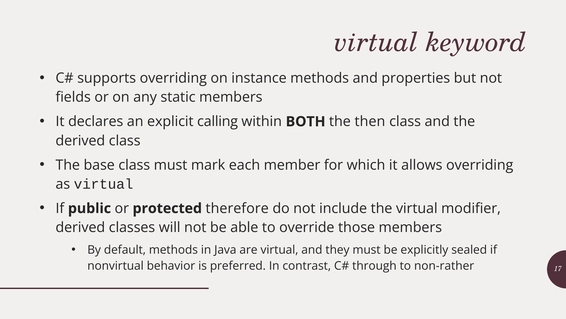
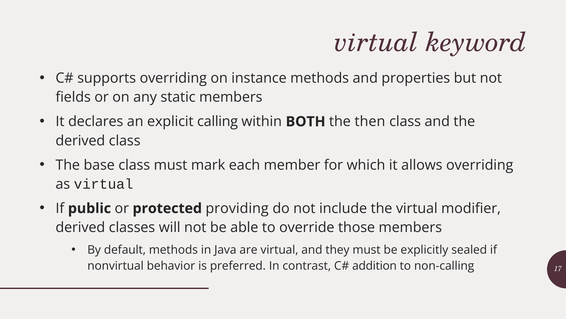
therefore: therefore -> providing
through: through -> addition
non-rather: non-rather -> non-calling
